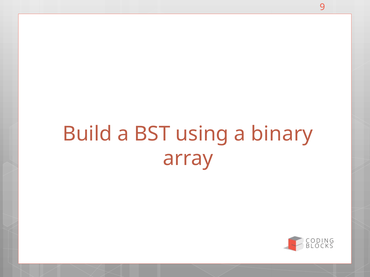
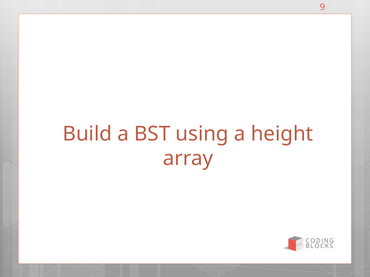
binary: binary -> height
